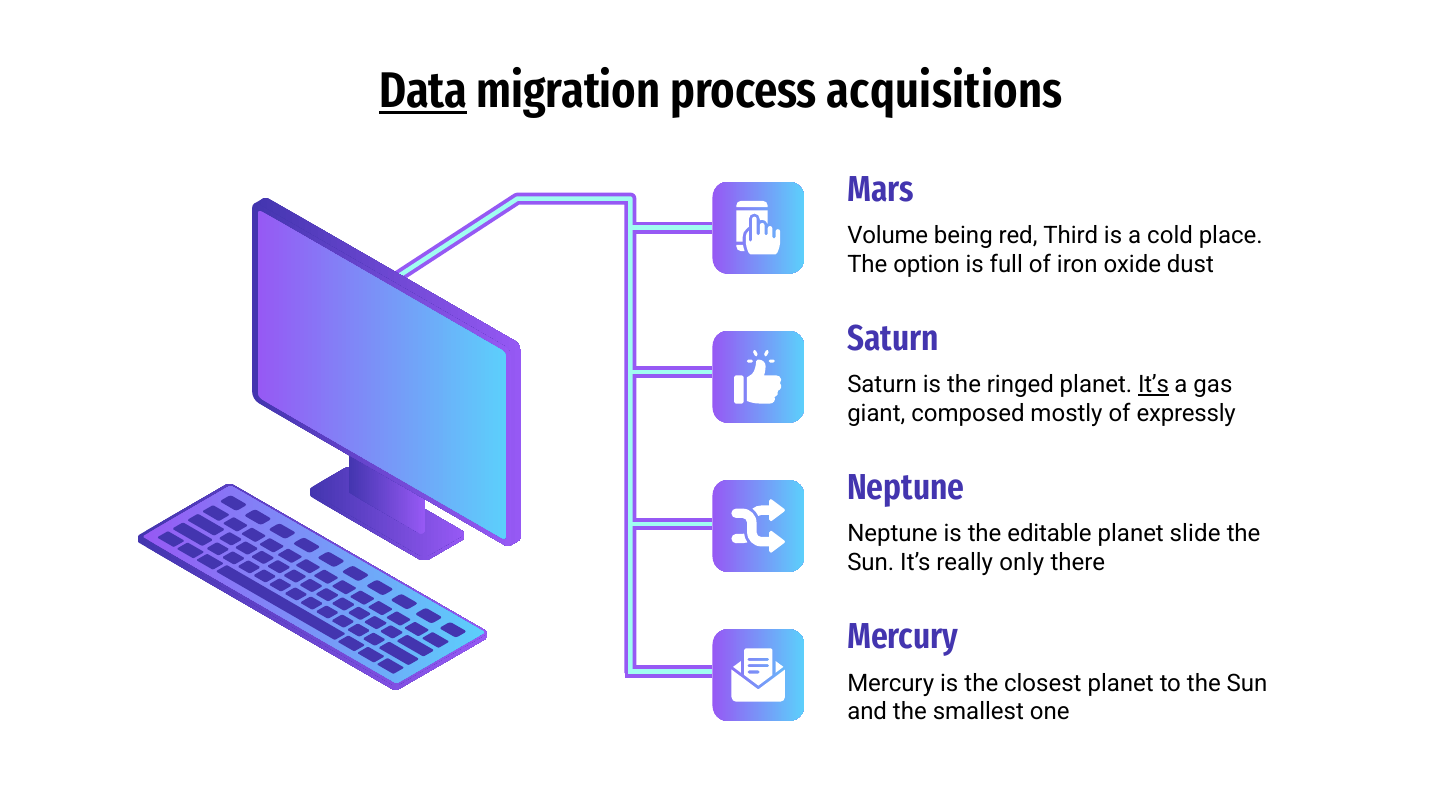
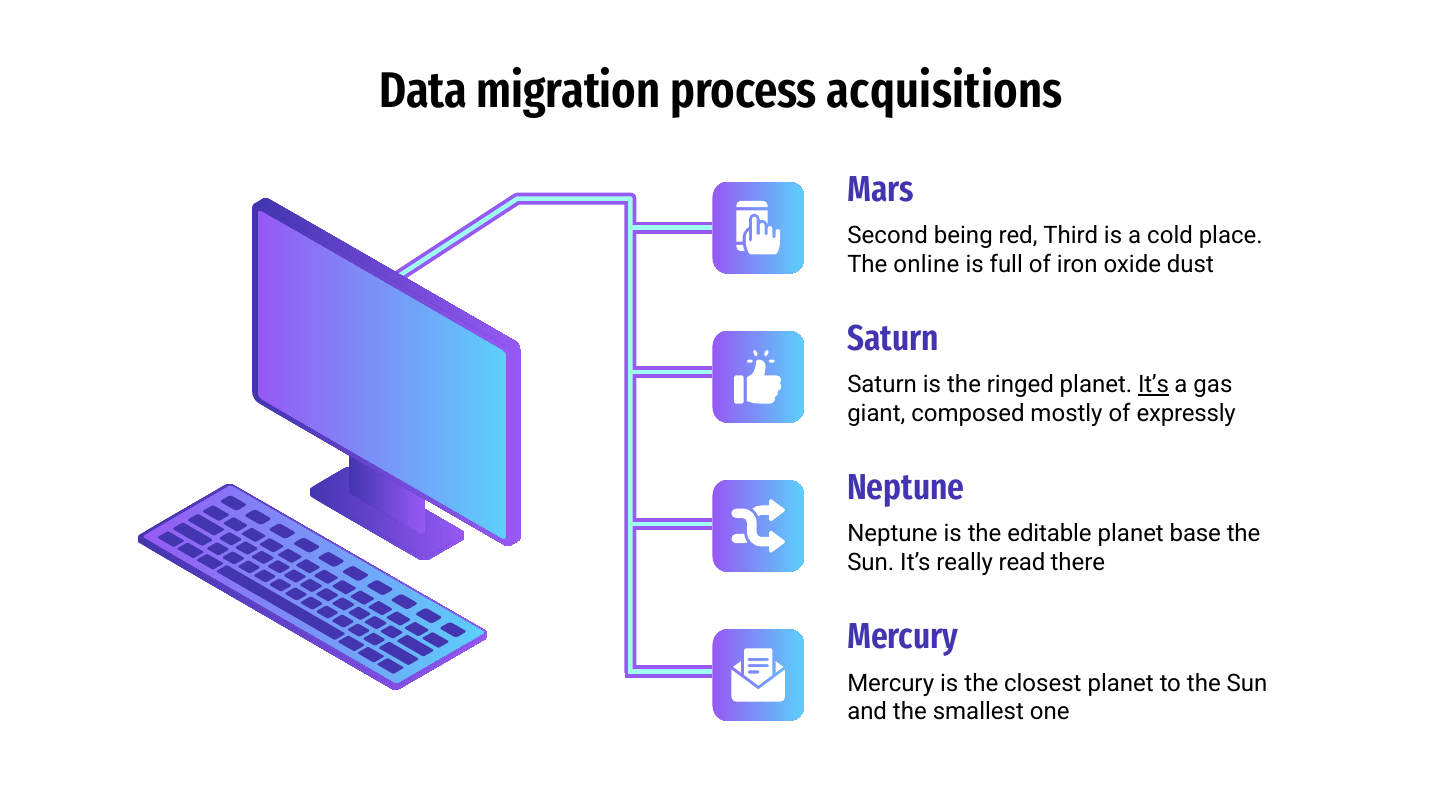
Data underline: present -> none
Volume: Volume -> Second
option: option -> online
slide: slide -> base
only: only -> read
